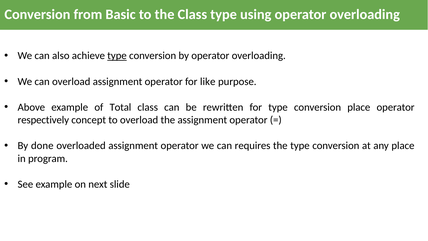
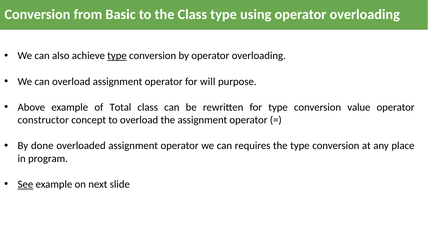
like: like -> will
conversion place: place -> value
respectively: respectively -> constructor
See underline: none -> present
